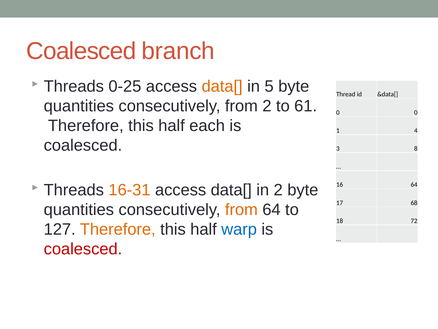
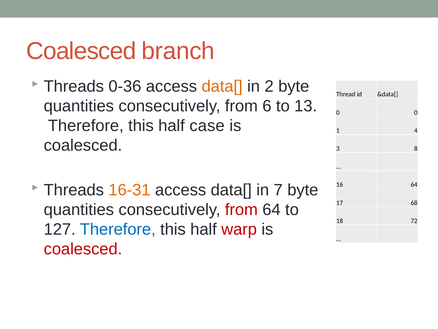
0-25: 0-25 -> 0-36
5: 5 -> 2
from 2: 2 -> 6
61: 61 -> 13
each: each -> case
in 2: 2 -> 7
from at (241, 209) colour: orange -> red
Therefore at (118, 229) colour: orange -> blue
warp colour: blue -> red
